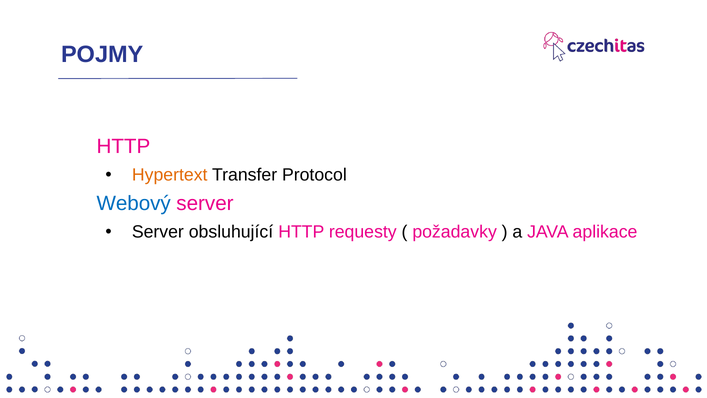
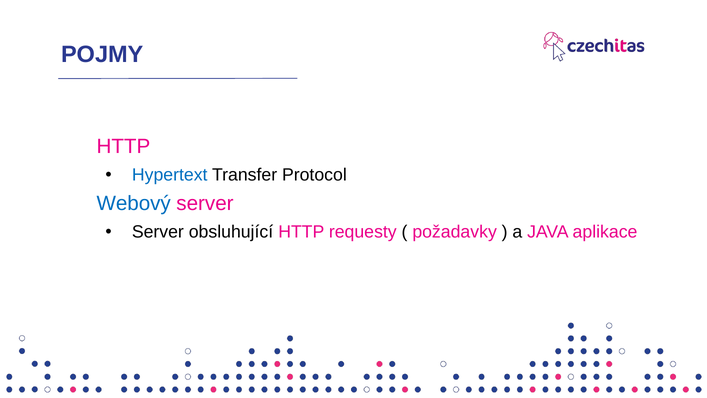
Hypertext colour: orange -> blue
